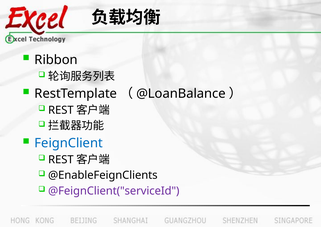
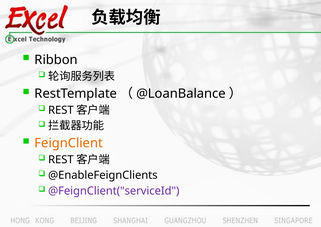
FeignClient colour: blue -> orange
